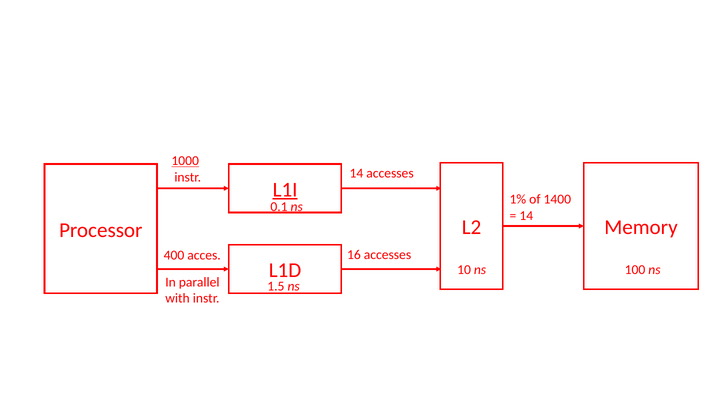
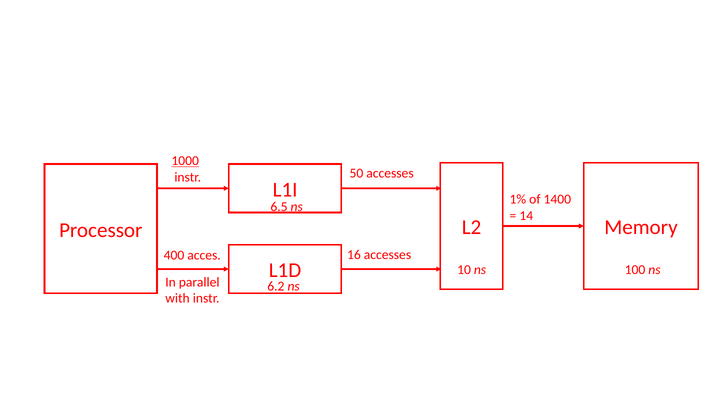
instr 14: 14 -> 50
L1I underline: present -> none
0.1: 0.1 -> 6.5
1.5: 1.5 -> 6.2
